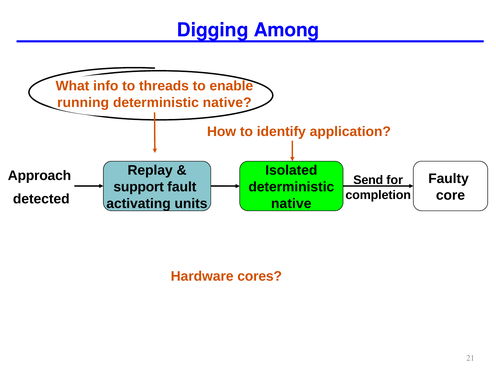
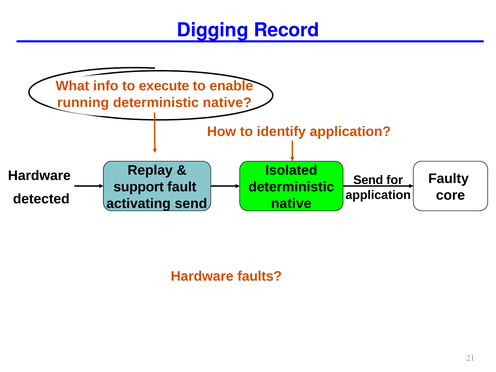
Among: Among -> Record
threads: threads -> execute
Approach at (39, 176): Approach -> Hardware
completion at (378, 195): completion -> application
activating units: units -> send
cores: cores -> faults
